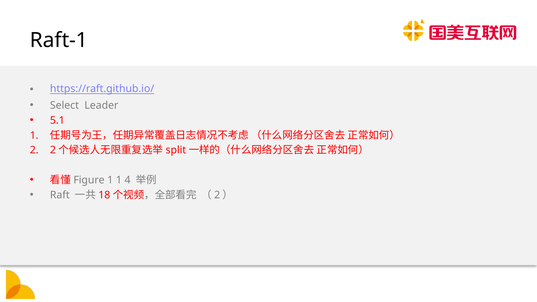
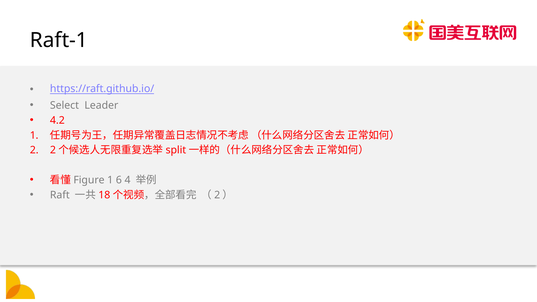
5.1: 5.1 -> 4.2
1 1: 1 -> 6
